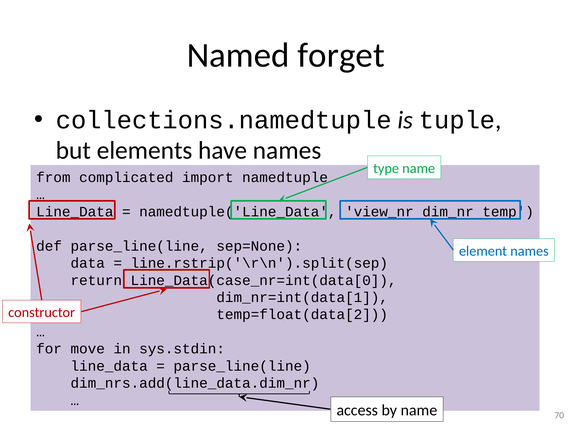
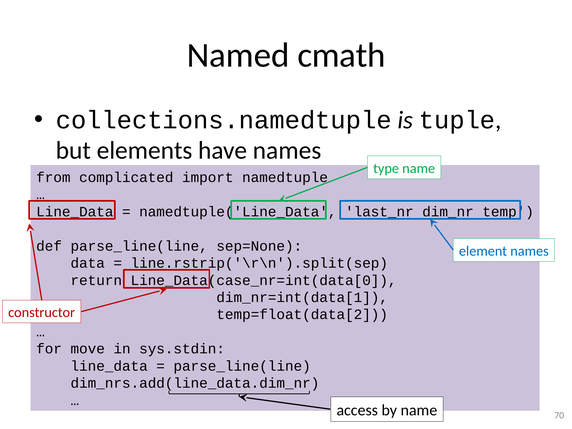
forget: forget -> cmath
view_nr: view_nr -> last_nr
